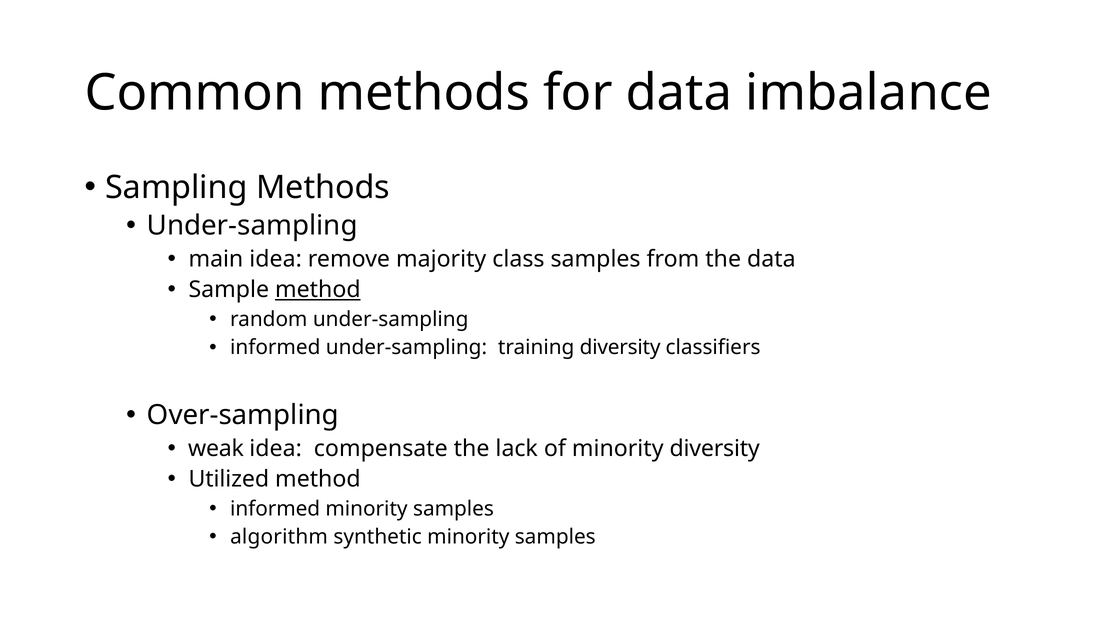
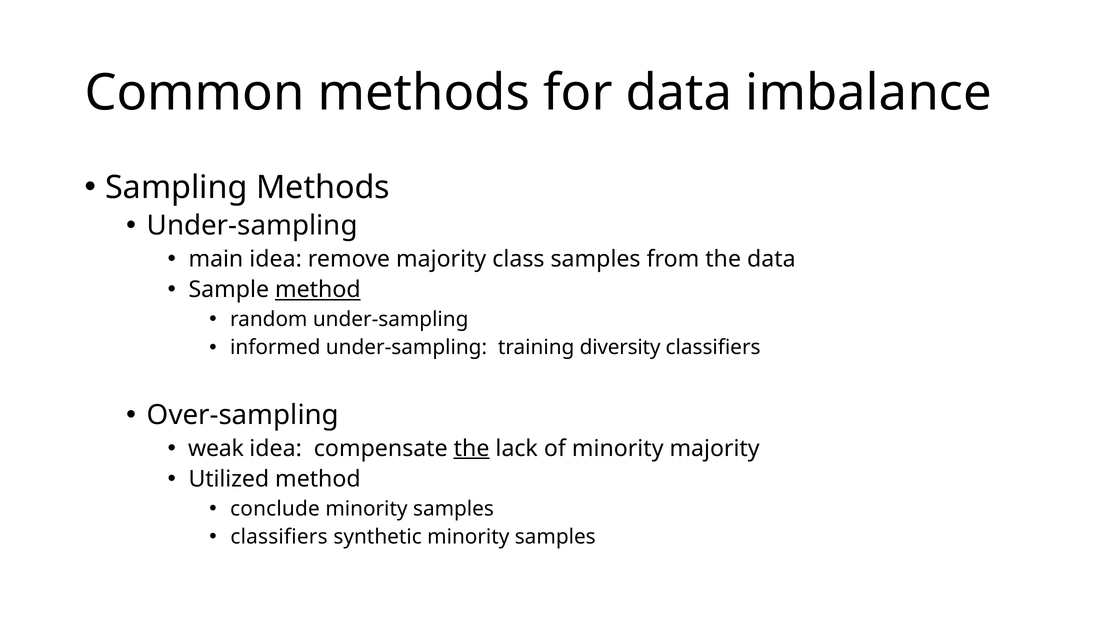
the at (472, 448) underline: none -> present
minority diversity: diversity -> majority
informed at (275, 508): informed -> conclude
algorithm at (279, 537): algorithm -> classifiers
